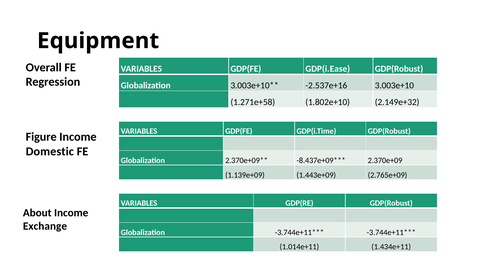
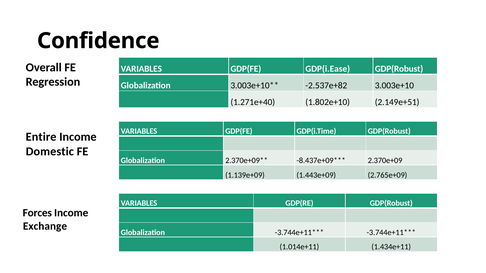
Equipment: Equipment -> Confidence
-2.537e+16: -2.537e+16 -> -2.537e+82
1.271e+58: 1.271e+58 -> 1.271e+40
2.149e+32: 2.149e+32 -> 2.149e+51
Figure: Figure -> Entire
About: About -> Forces
